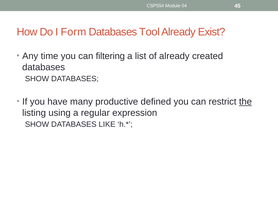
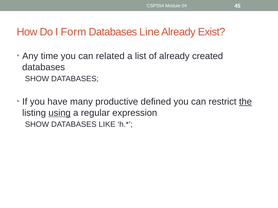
Tool: Tool -> Line
filtering: filtering -> related
using underline: none -> present
